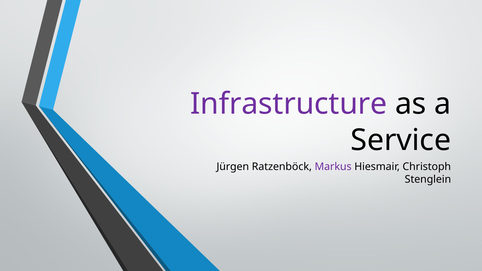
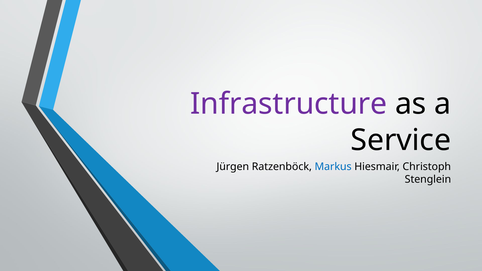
Markus colour: purple -> blue
